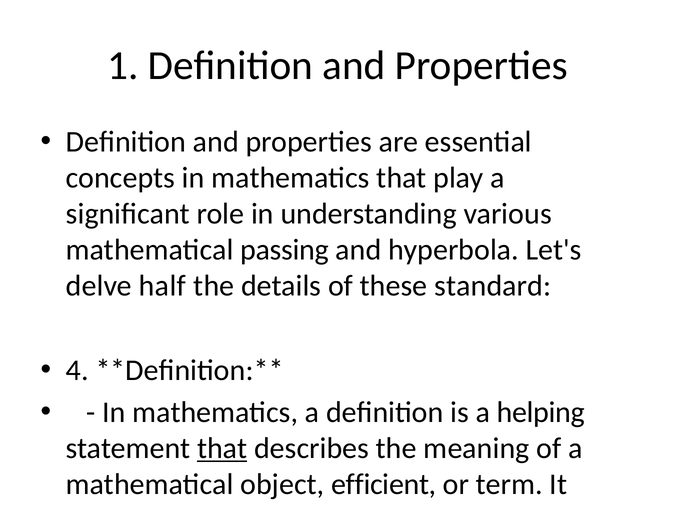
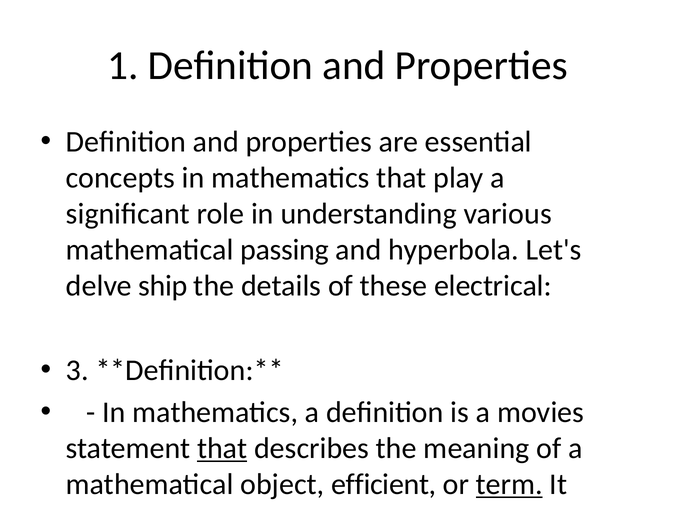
half: half -> ship
standard: standard -> electrical
4: 4 -> 3
helping: helping -> movies
term underline: none -> present
